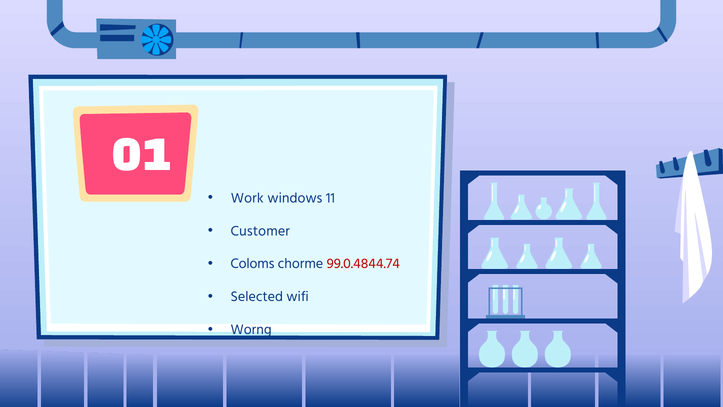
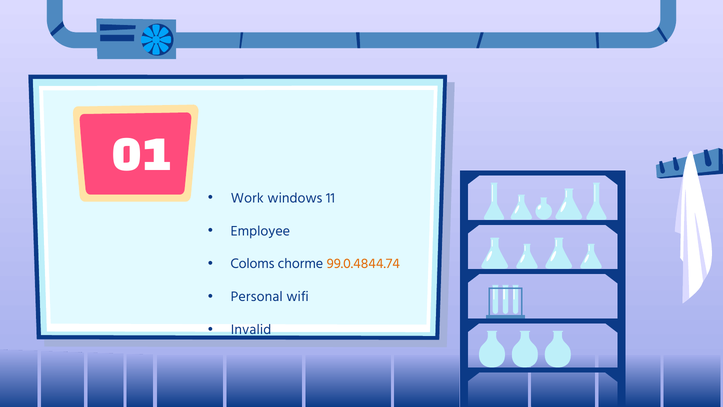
Customer: Customer -> Employee
99.0.4844.74 colour: red -> orange
Selected: Selected -> Personal
Worng: Worng -> Invalid
